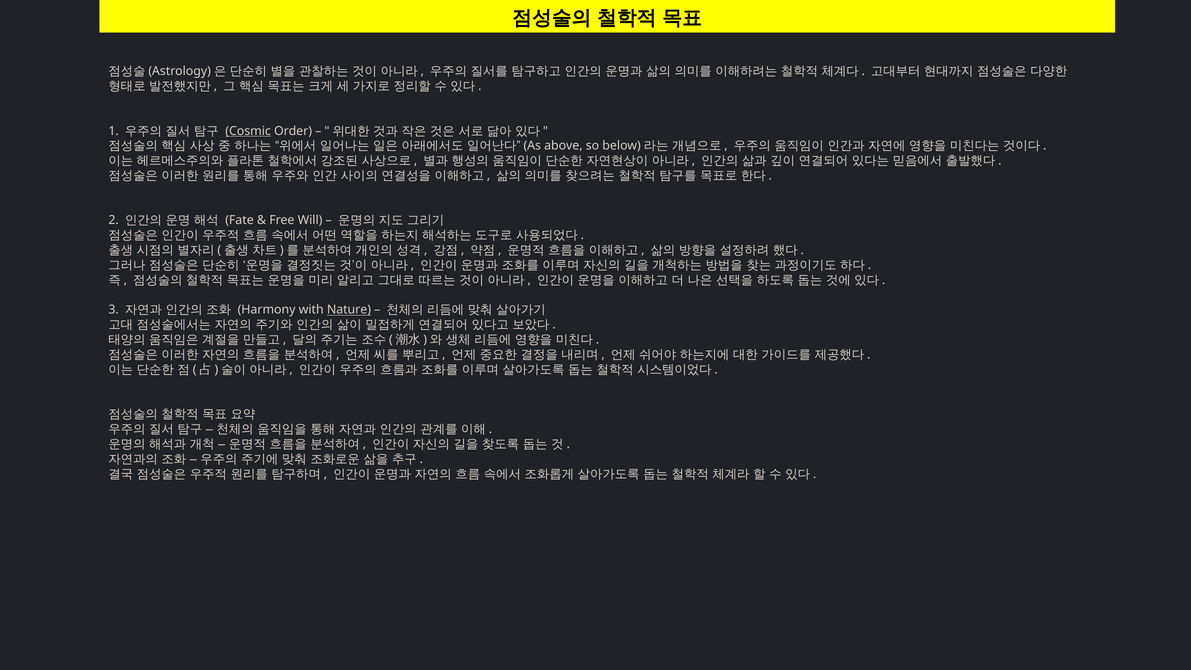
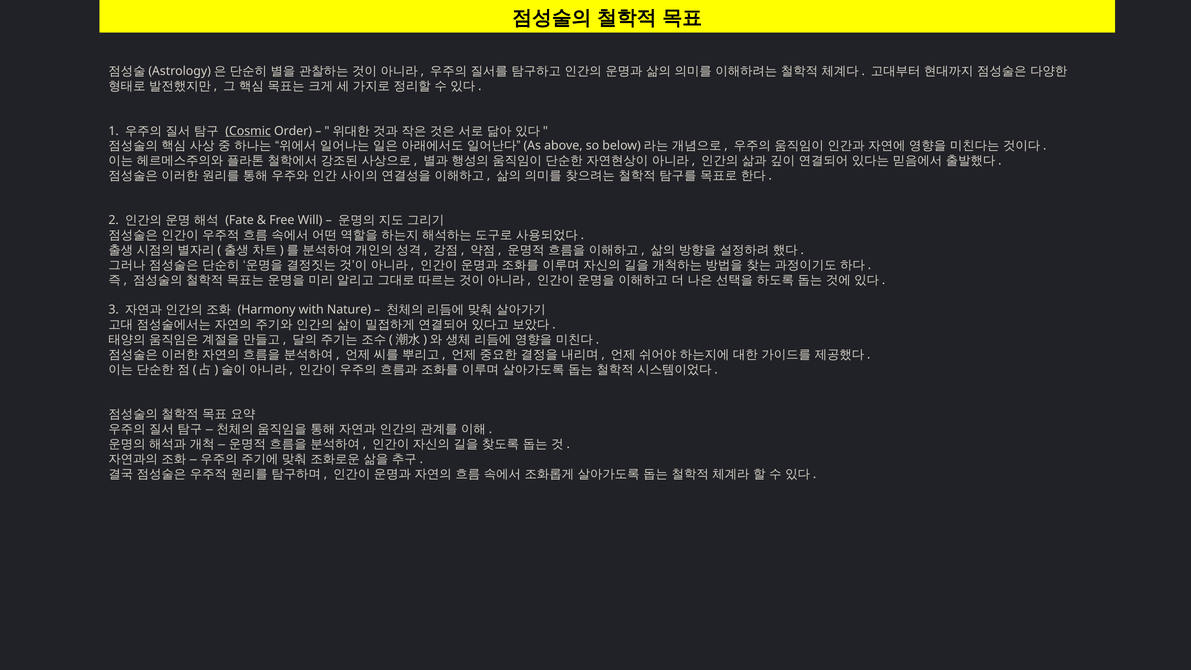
Nature underline: present -> none
